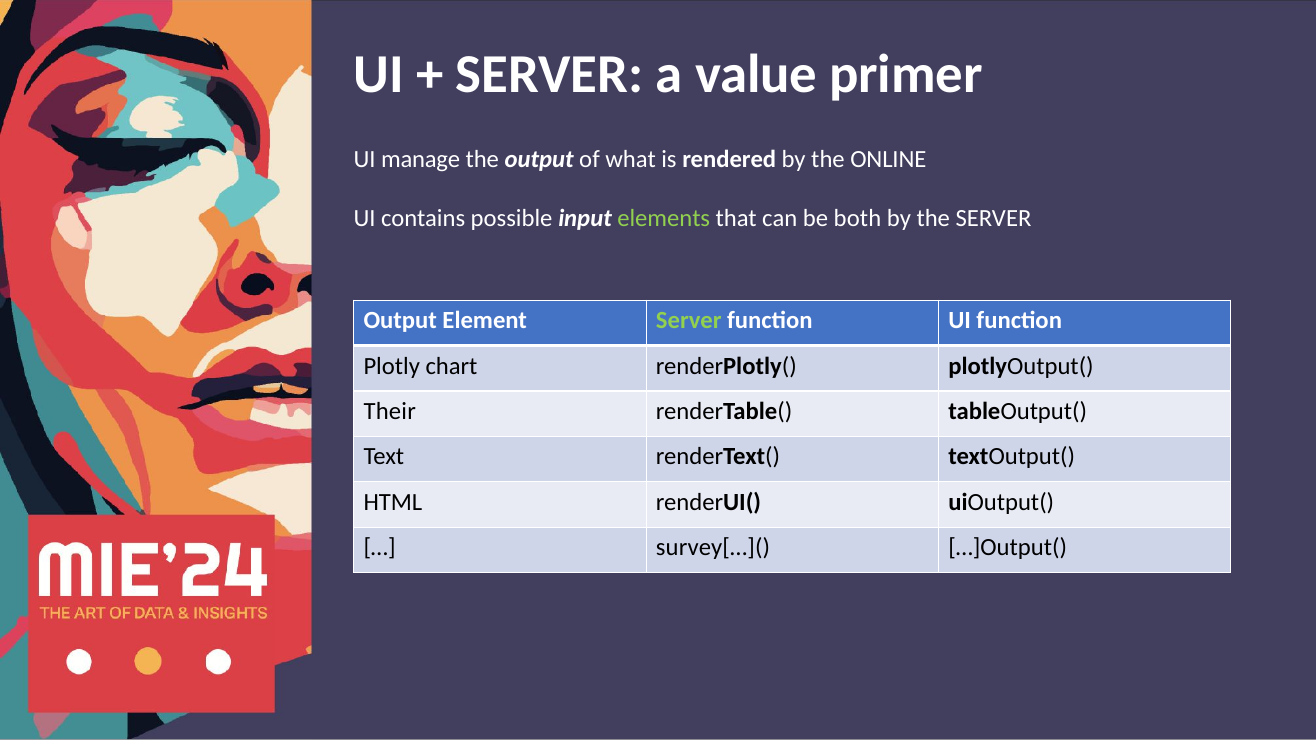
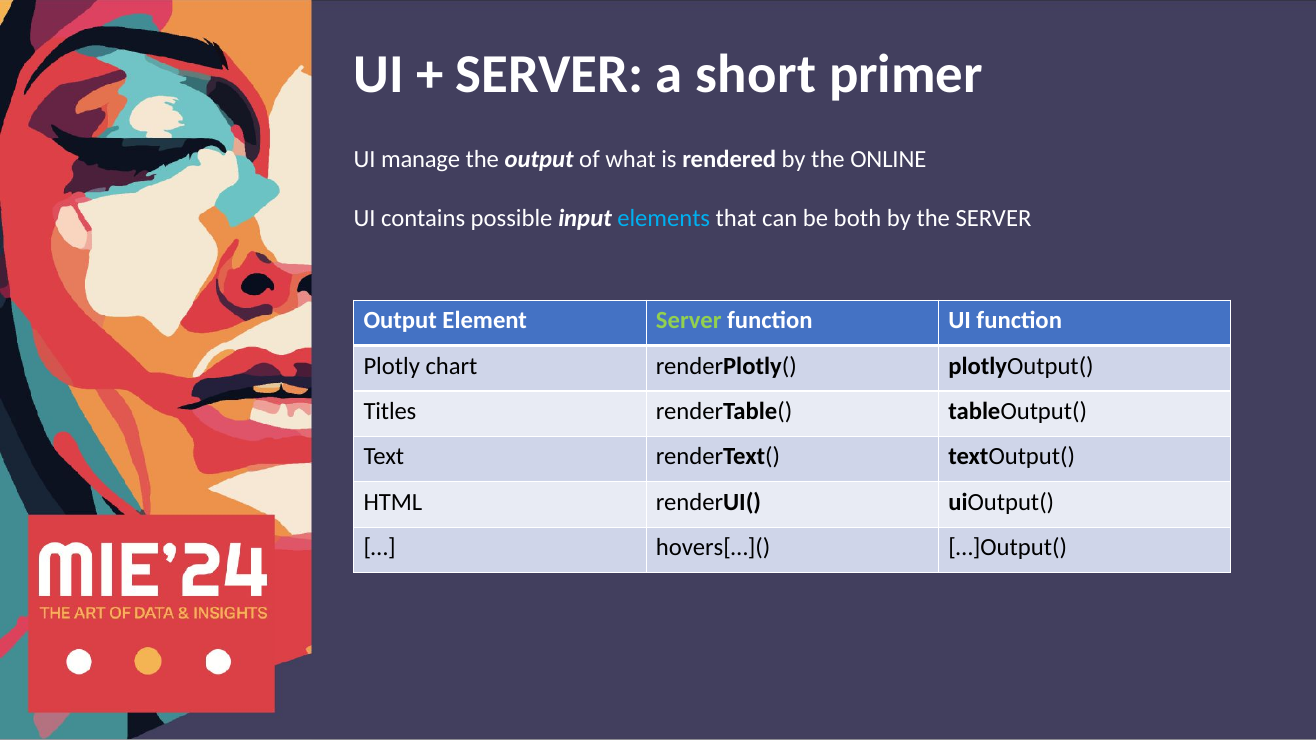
value: value -> short
elements colour: light green -> light blue
Their: Their -> Titles
survey[…](: survey[…]( -> hovers[…](
